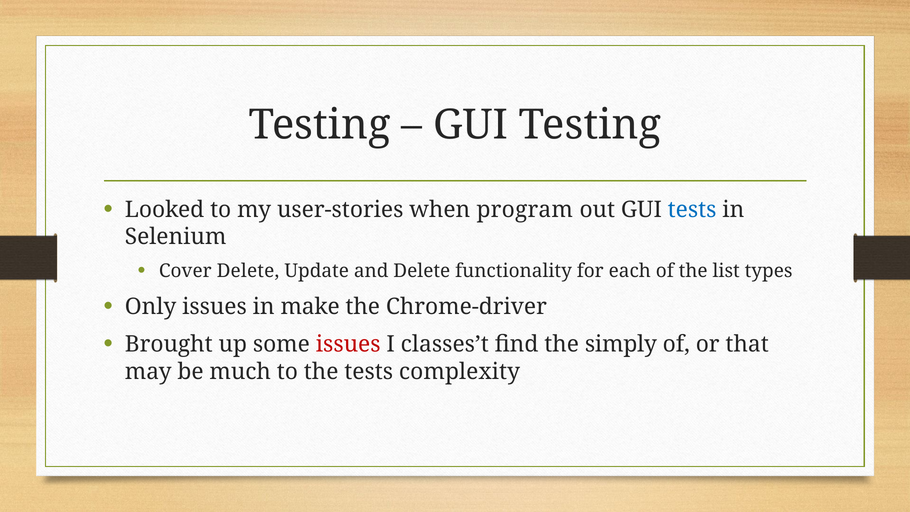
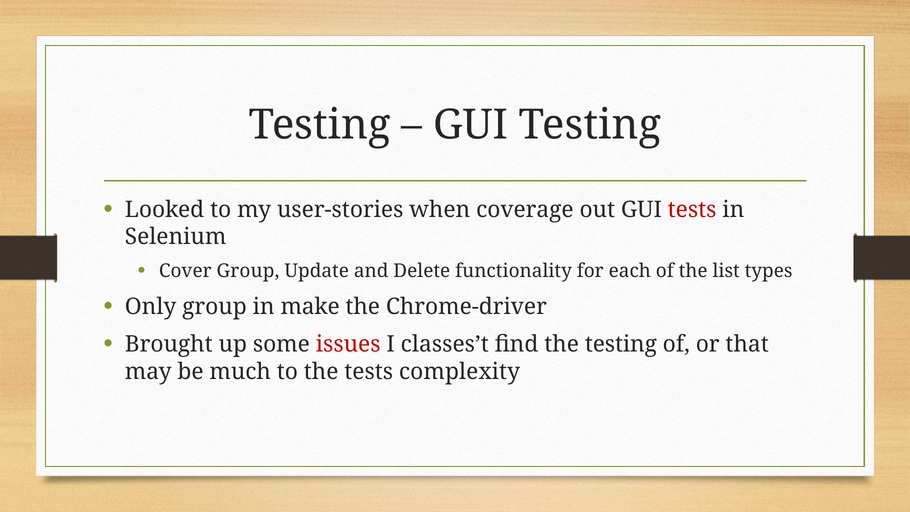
program: program -> coverage
tests at (692, 210) colour: blue -> red
Cover Delete: Delete -> Group
Only issues: issues -> group
the simply: simply -> testing
